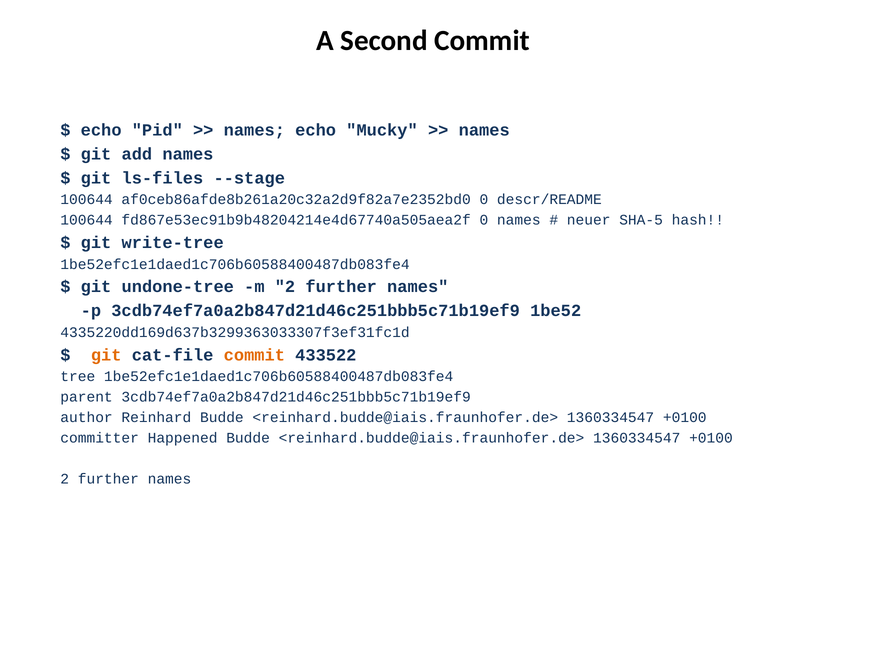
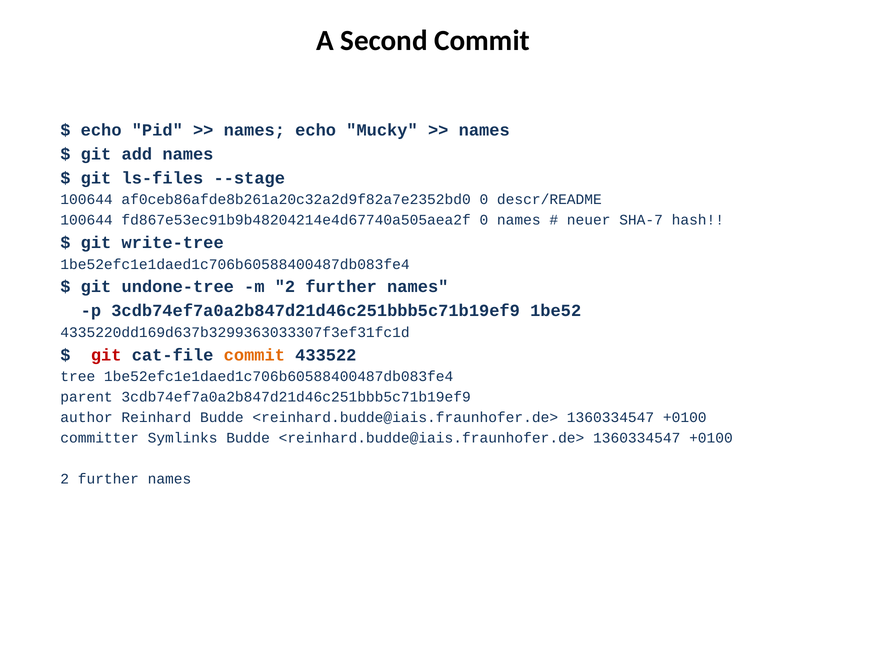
SHA-5: SHA-5 -> SHA-7
git at (106, 355) colour: orange -> red
Happened: Happened -> Symlinks
